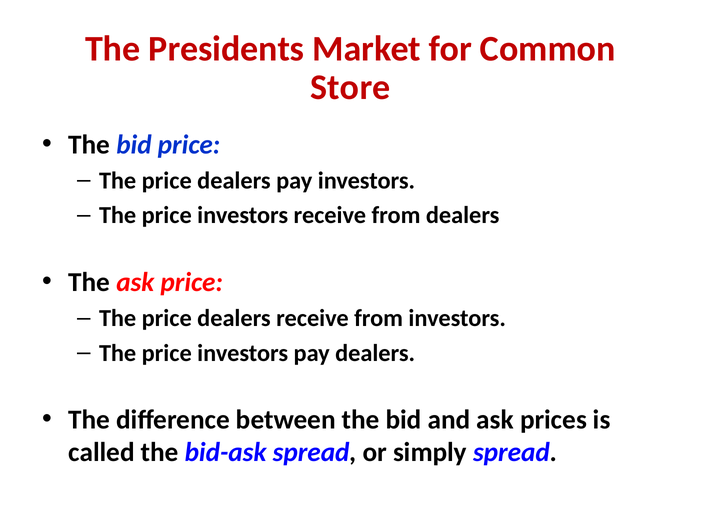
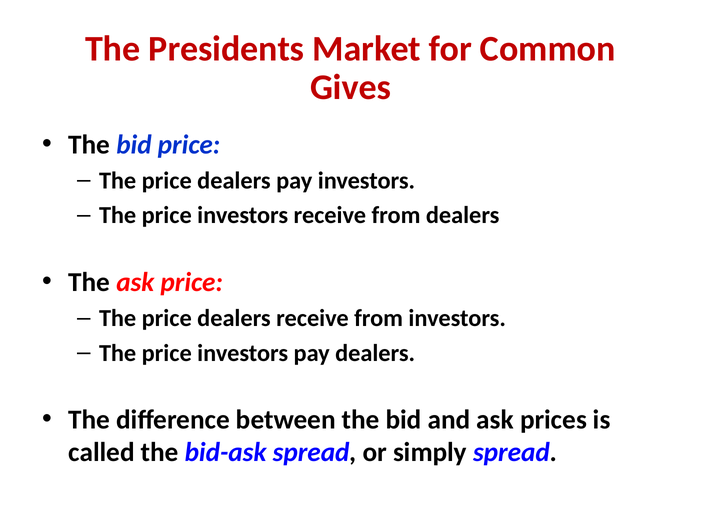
Store: Store -> Gives
